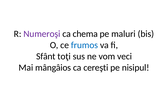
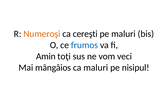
Numeroşi colour: purple -> orange
chema: chema -> cereşti
Sfânt: Sfânt -> Amin
ca cereşti: cereşti -> maluri
